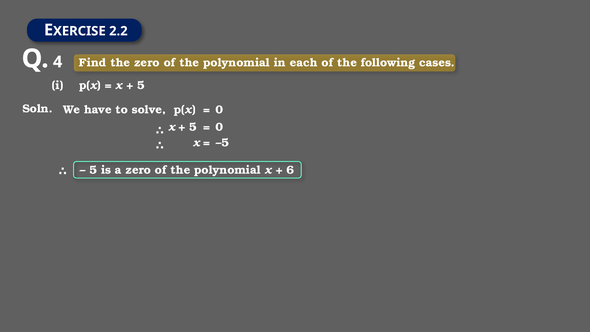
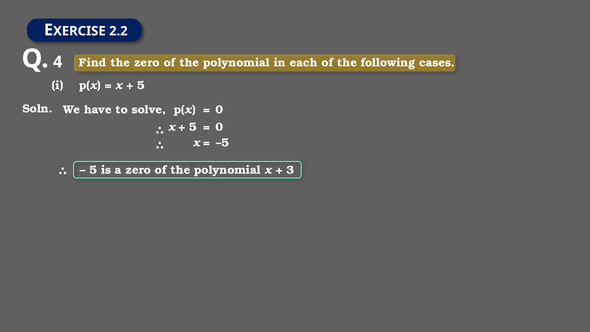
6: 6 -> 3
